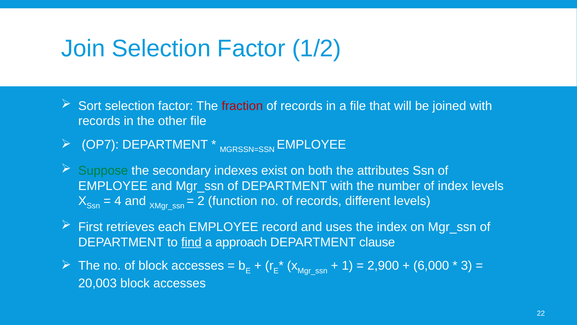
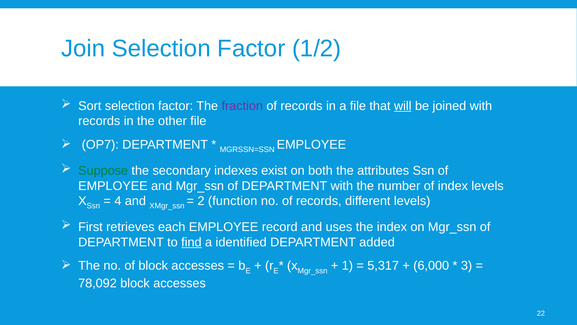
fraction colour: red -> purple
will underline: none -> present
approach: approach -> identified
clause: clause -> added
2,900: 2,900 -> 5,317
20,003: 20,003 -> 78,092
